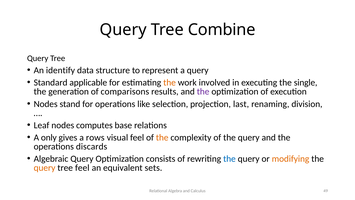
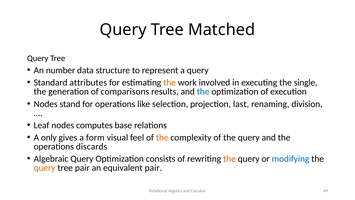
Combine: Combine -> Matched
identify: identify -> number
applicable: applicable -> attributes
the at (203, 91) colour: purple -> blue
rows: rows -> form
the at (229, 159) colour: blue -> orange
modifying colour: orange -> blue
tree feel: feel -> pair
equivalent sets: sets -> pair
